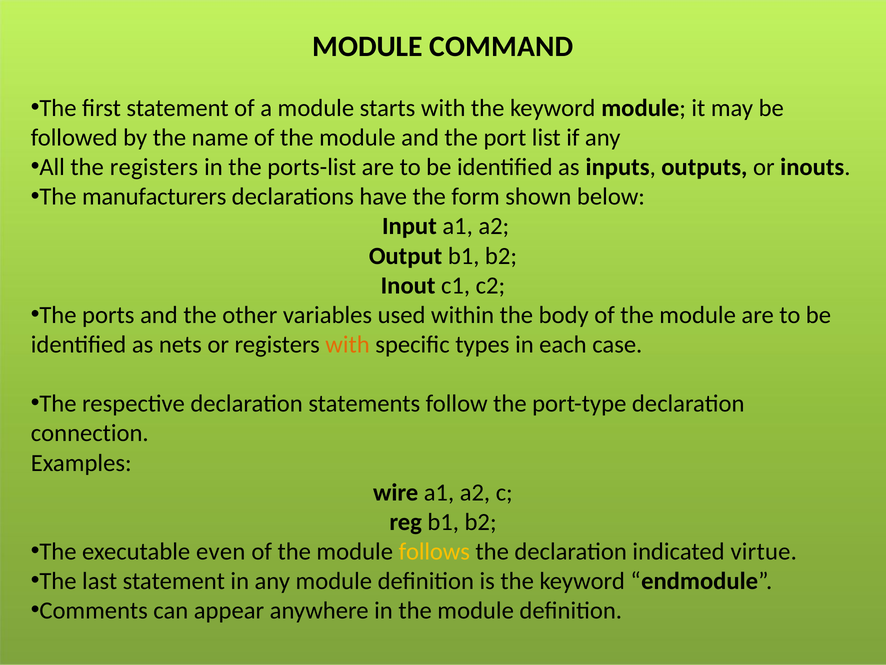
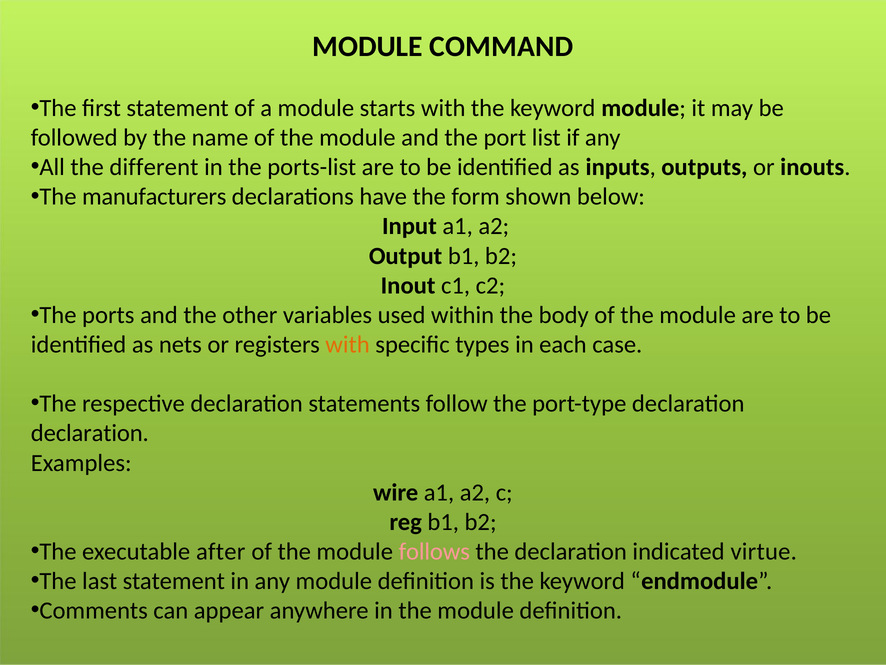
the registers: registers -> different
connection at (90, 433): connection -> declaration
even: even -> after
follows colour: yellow -> pink
